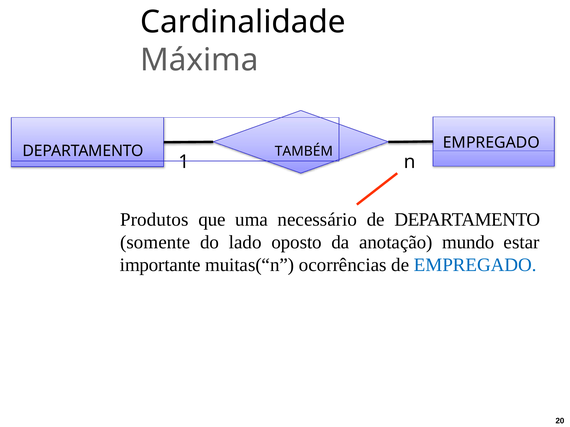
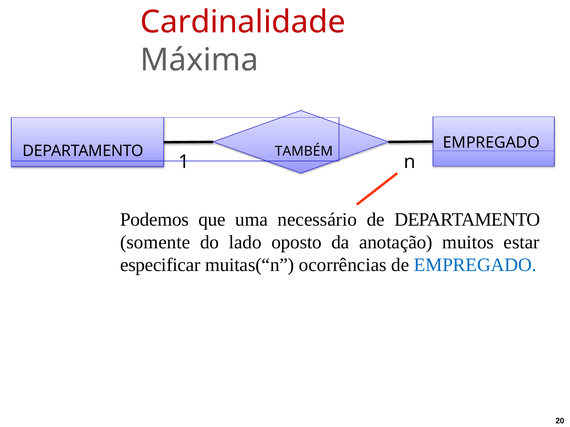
Cardinalidade colour: black -> red
Produtos: Produtos -> Podemos
mundo: mundo -> muitos
importante: importante -> especificar
